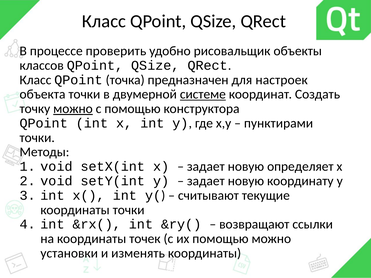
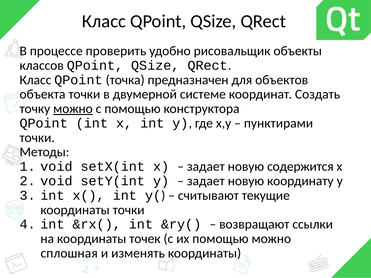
настроек: настроек -> объектов
системе underline: present -> none
определяет: определяет -> содержится
установки: установки -> сплошная
